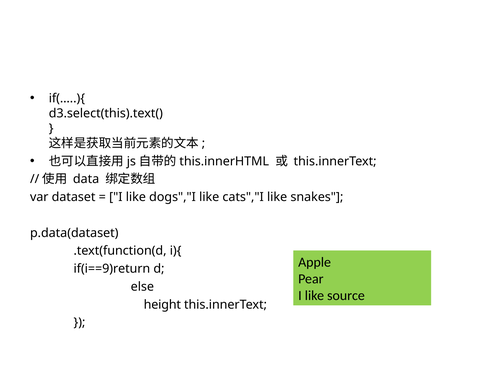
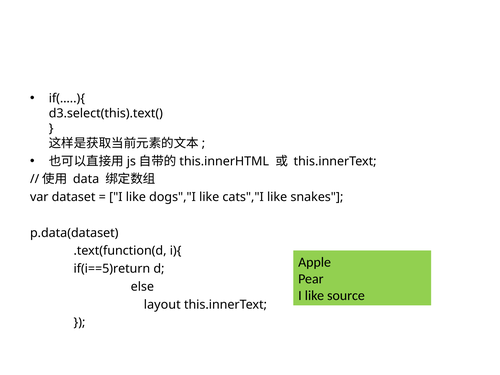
if(i==9)return: if(i==9)return -> if(i==5)return
height: height -> layout
